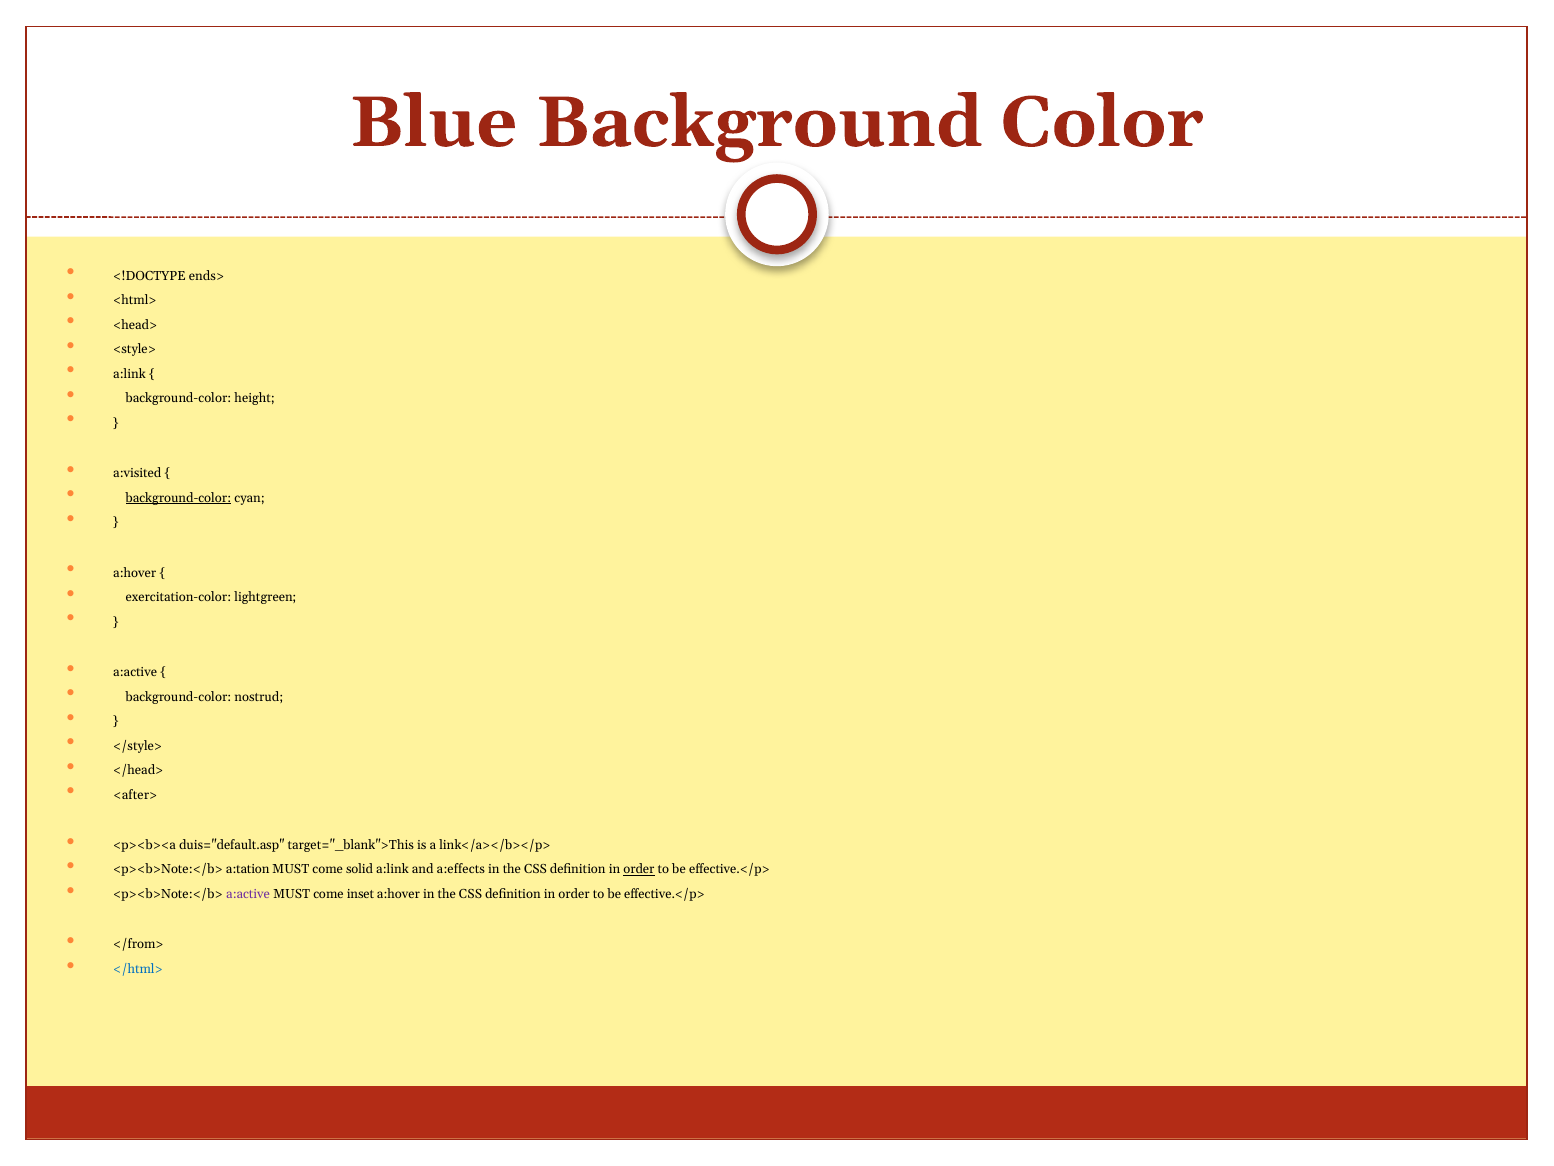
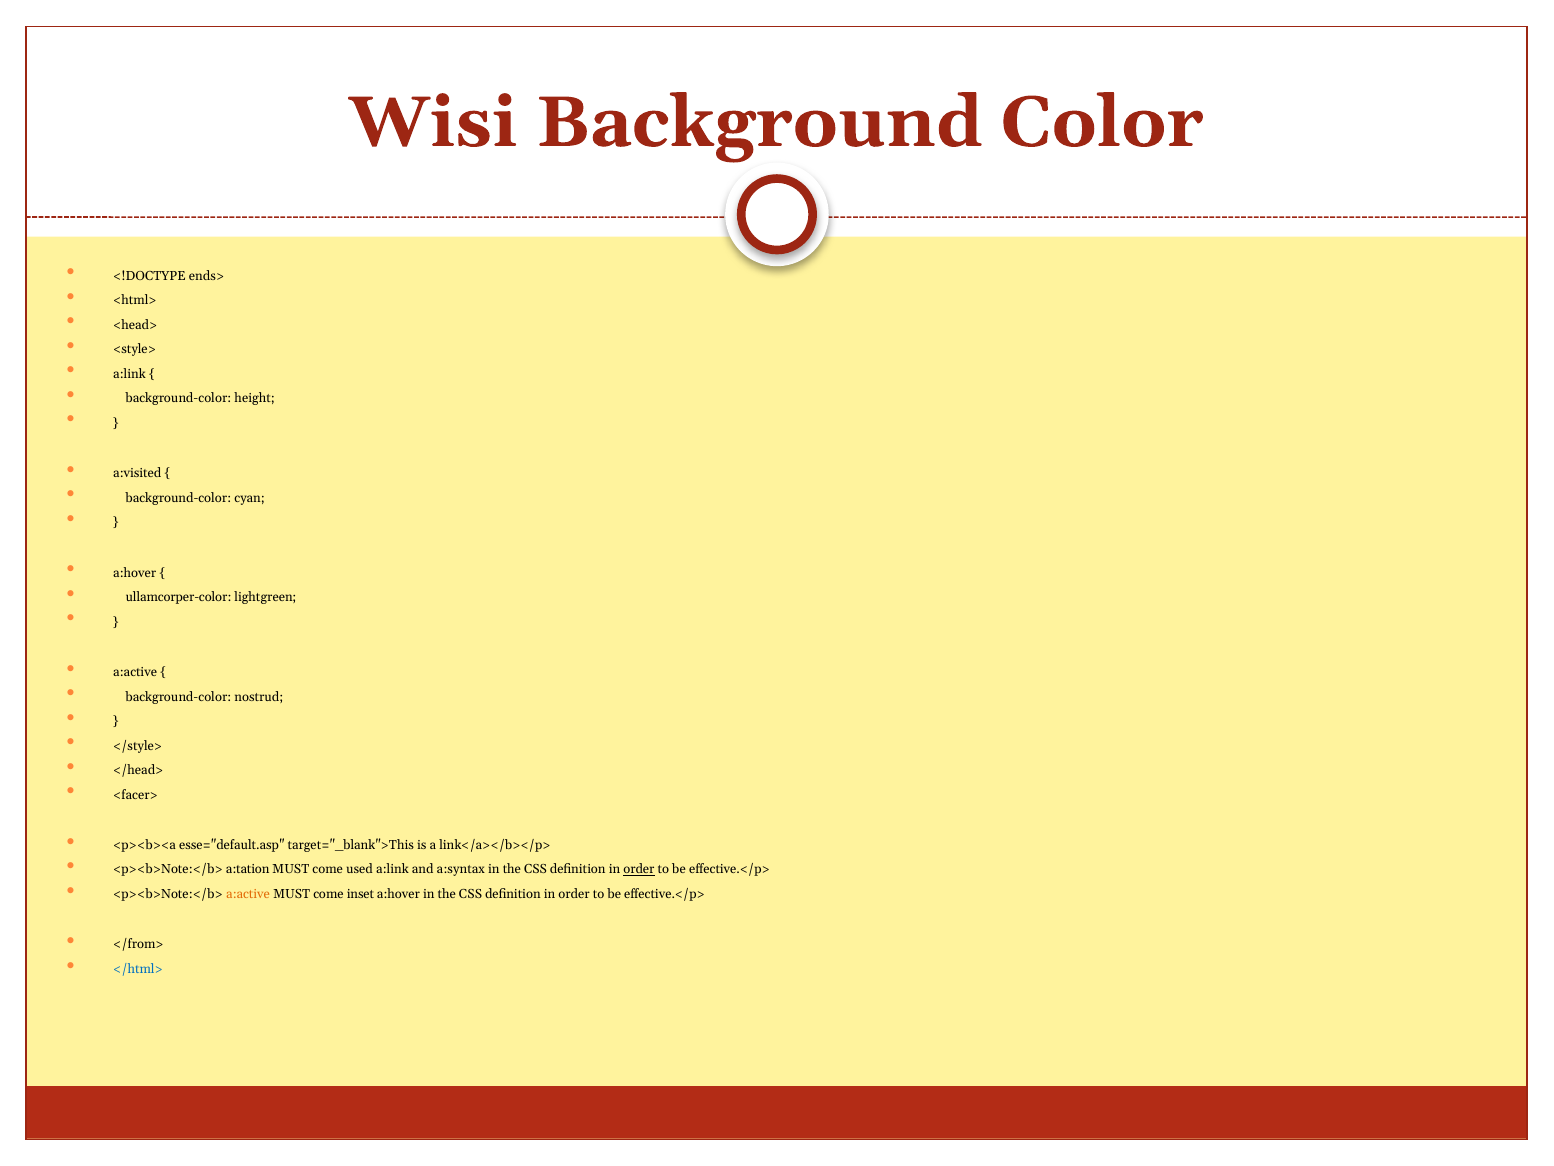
Blue: Blue -> Wisi
background-color at (178, 498) underline: present -> none
exercitation-color: exercitation-color -> ullamcorper-color
<after>: <after> -> <facer>
duis="default.asp: duis="default.asp -> esse="default.asp
solid: solid -> used
a:effects: a:effects -> a:syntax
a:active at (248, 894) colour: purple -> orange
